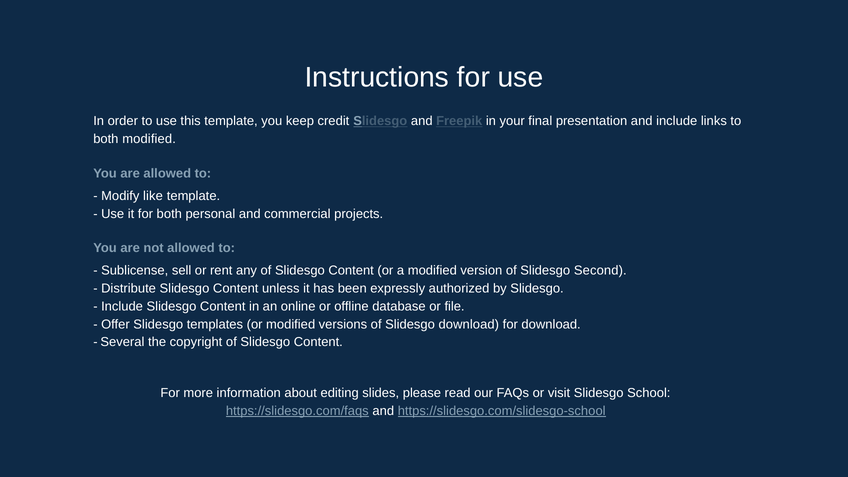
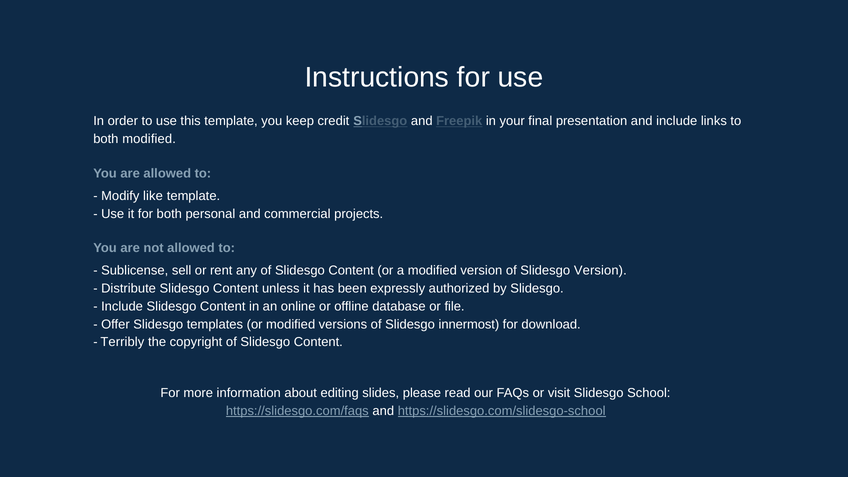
Slidesgo Second: Second -> Version
Slidesgo download: download -> innermost
Several: Several -> Terribly
